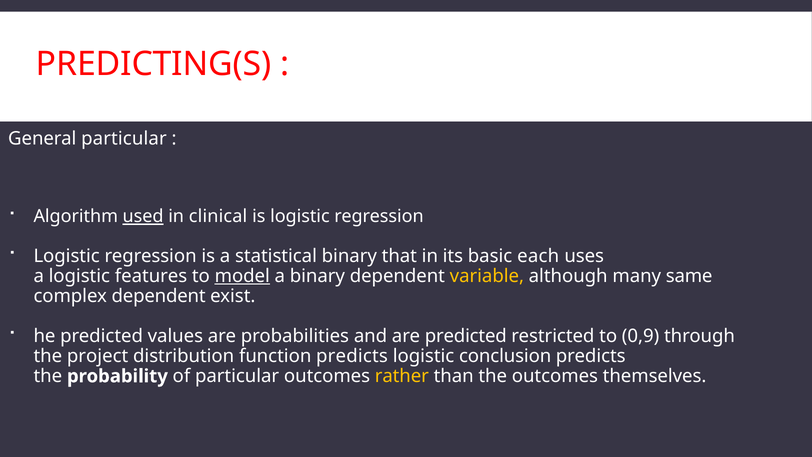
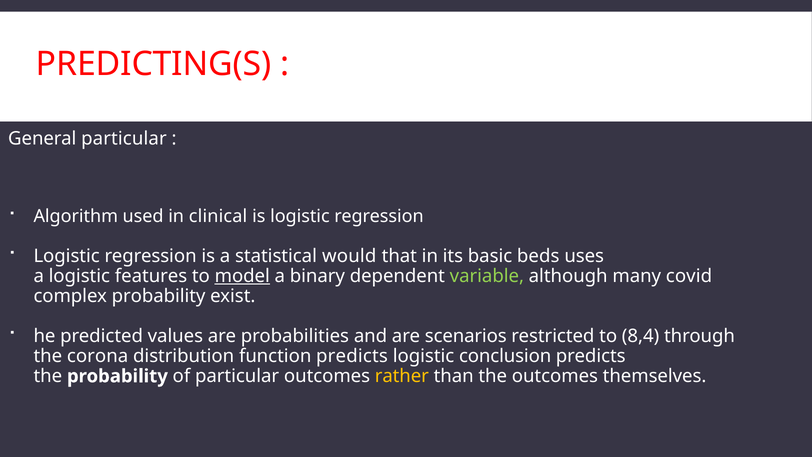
used underline: present -> none
statistical binary: binary -> would
each: each -> beds
variable colour: yellow -> light green
same: same -> covid
complex dependent: dependent -> probability
are predicted: predicted -> scenarios
0,9: 0,9 -> 8,4
project: project -> corona
